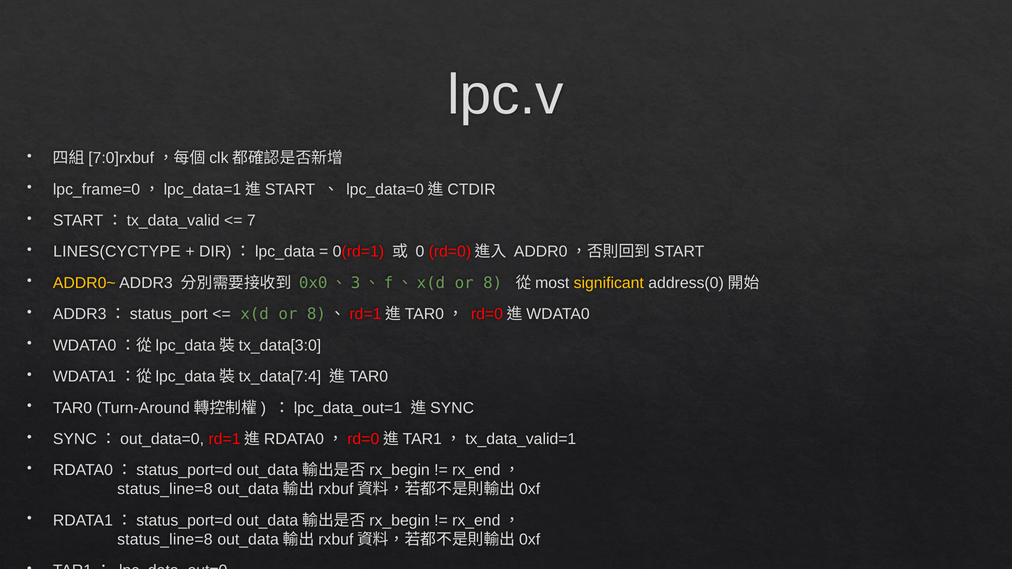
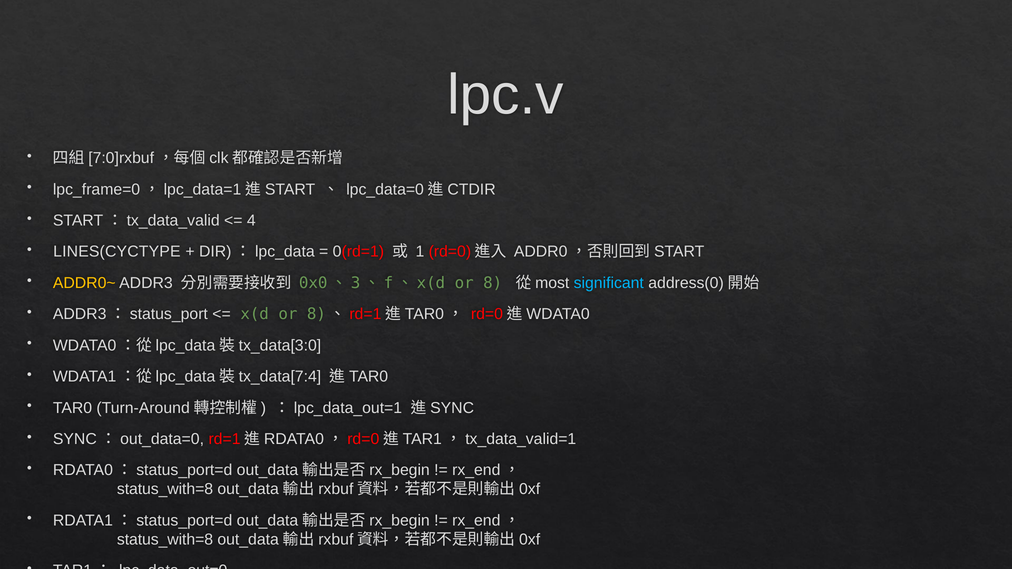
7: 7 -> 4
0: 0 -> 1
significant colour: yellow -> light blue
status_line=8 at (165, 489): status_line=8 -> status_with=8
status_line=8 at (165, 540): status_line=8 -> status_with=8
